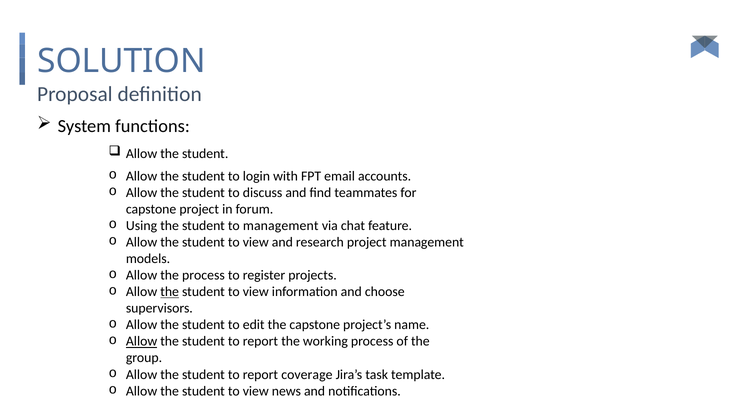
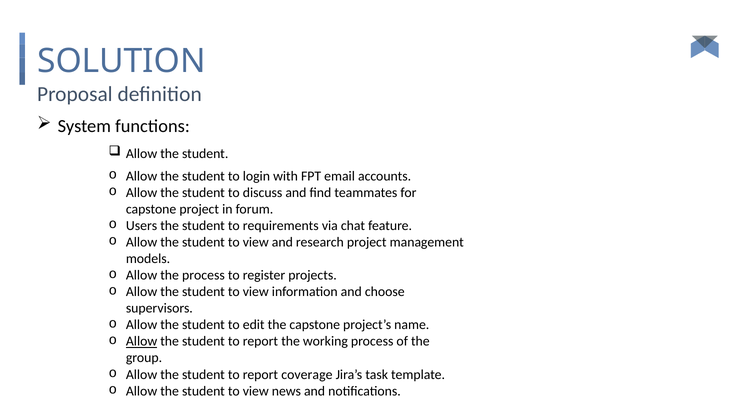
Using: Using -> Users
to management: management -> requirements
the at (170, 292) underline: present -> none
